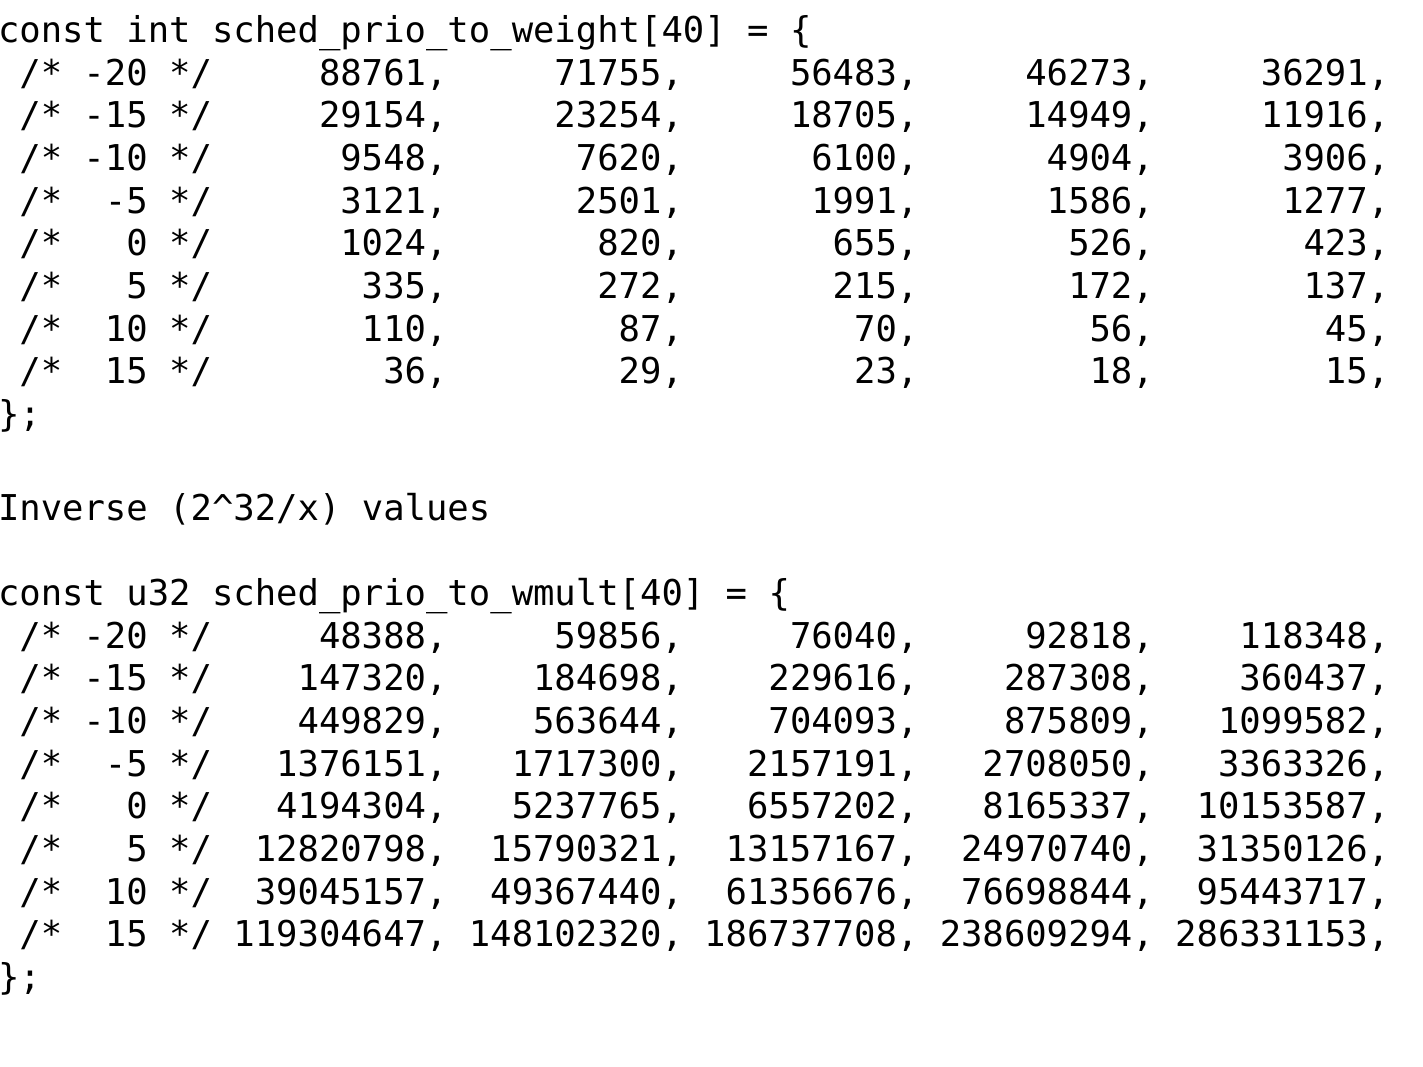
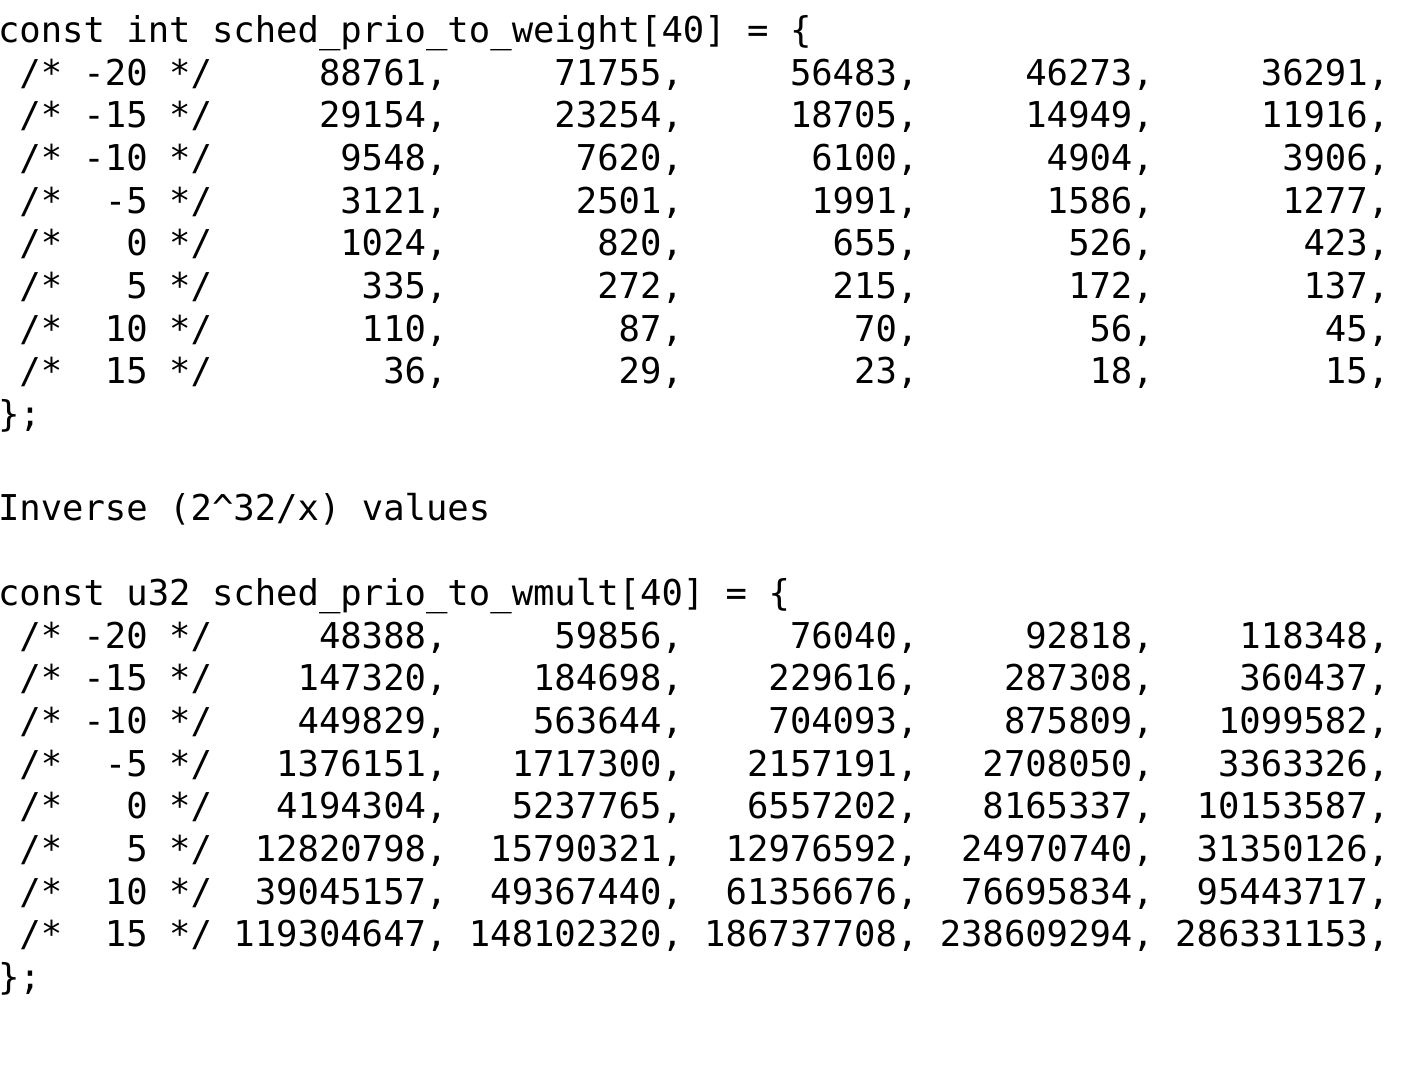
13157167: 13157167 -> 12976592
76698844: 76698844 -> 76695834
